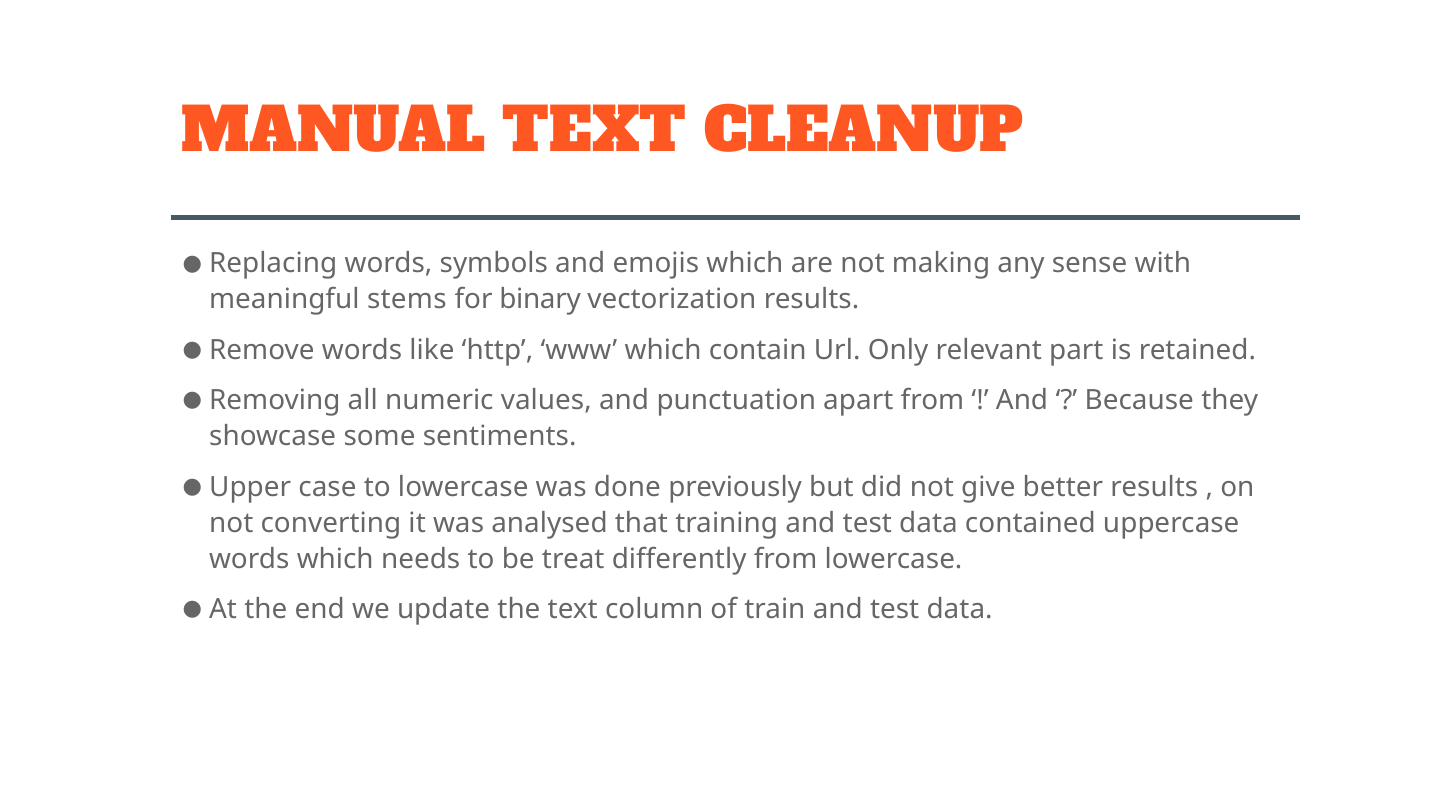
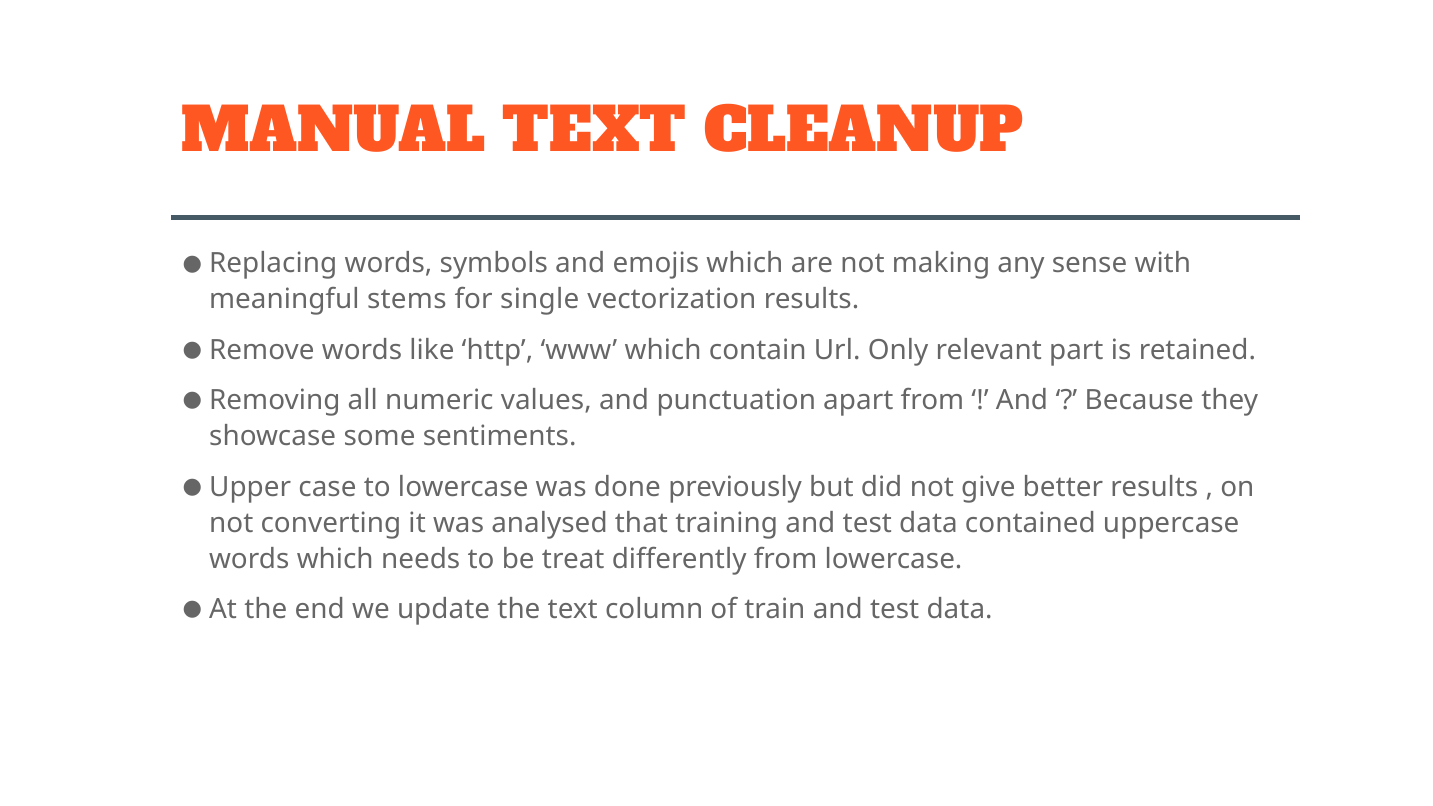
binary: binary -> single
